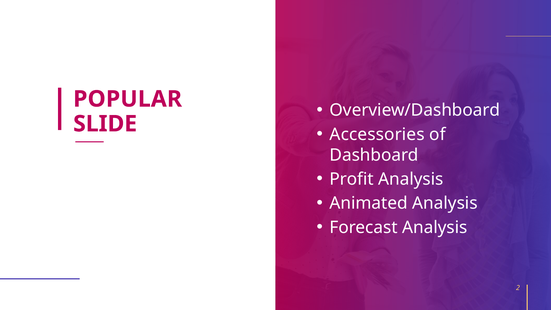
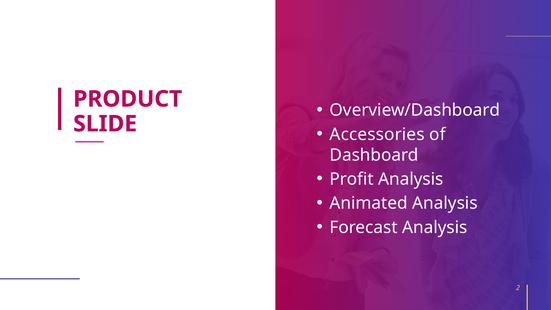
POPULAR: POPULAR -> PRODUCT
